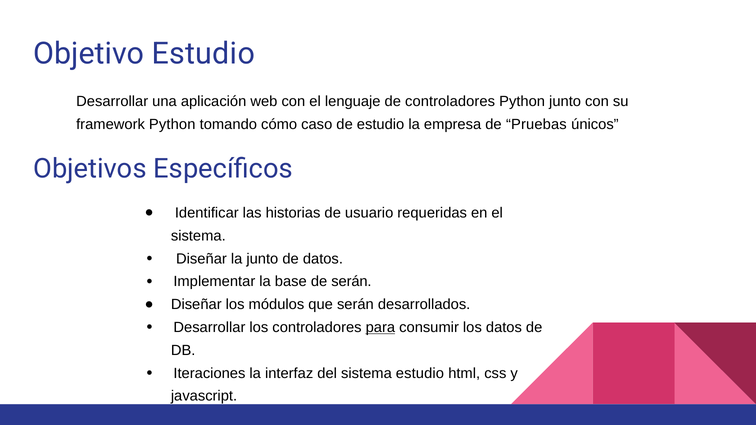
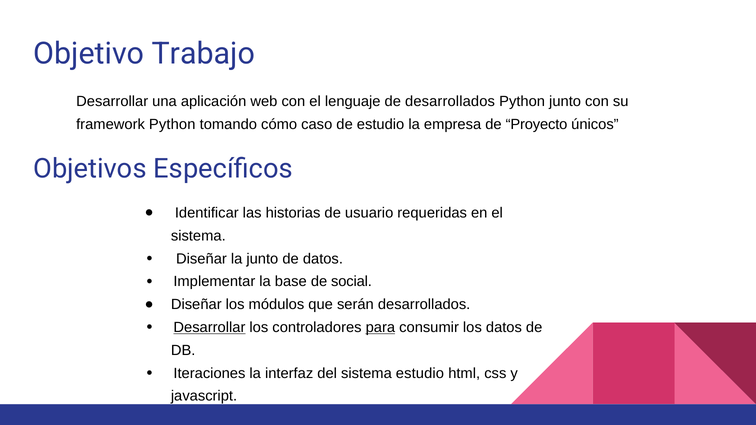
Objetivo Estudio: Estudio -> Trabajo
de controladores: controladores -> desarrollados
Pruebas: Pruebas -> Proyecto
de serán: serán -> social
Desarrollar at (209, 328) underline: none -> present
